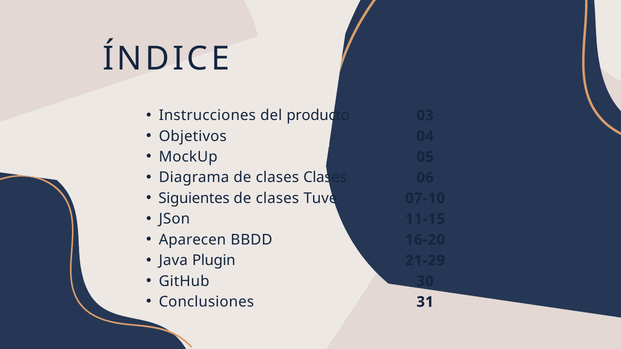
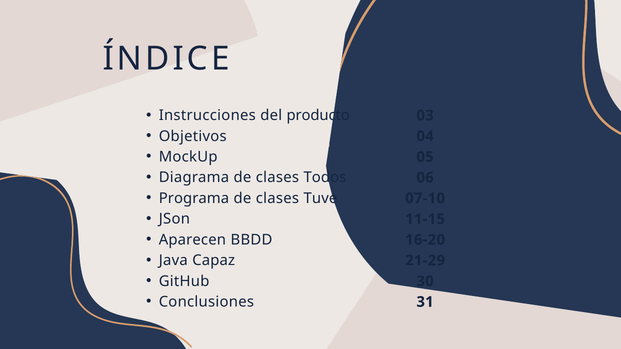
clases Clases: Clases -> Todos
Siguientes: Siguientes -> Programa
Plugin: Plugin -> Capaz
